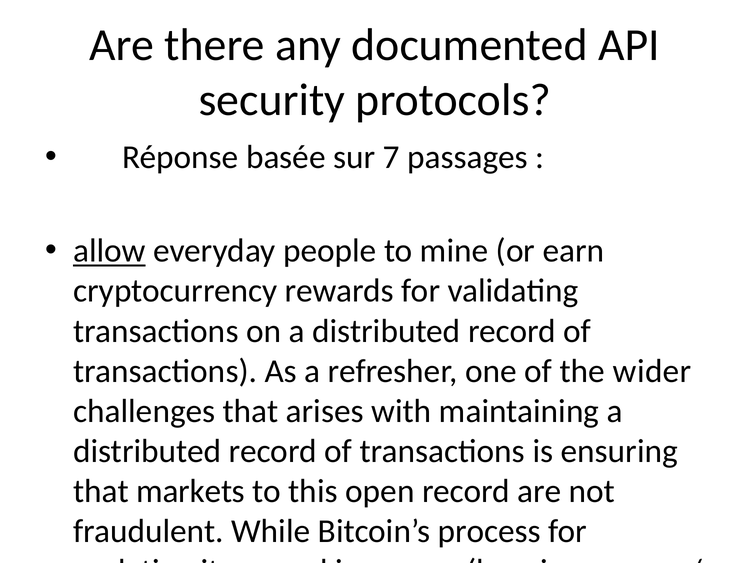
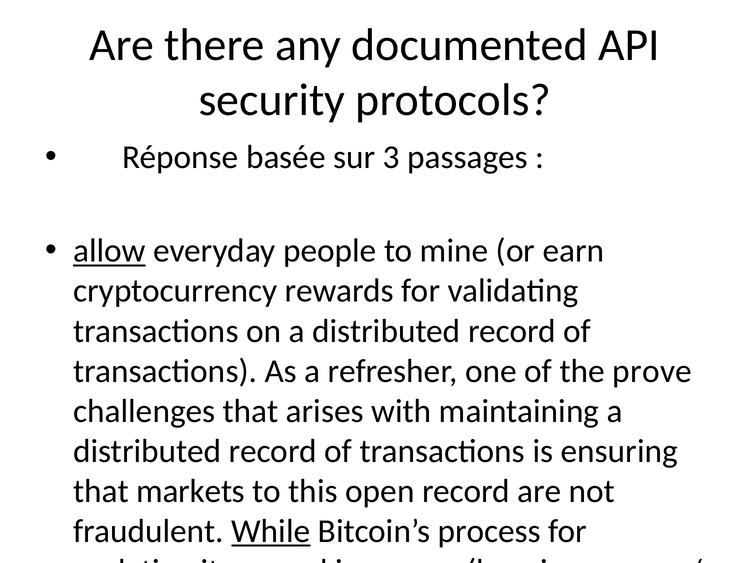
sur 7: 7 -> 3
the wider: wider -> prove
While at (271, 531) underline: none -> present
